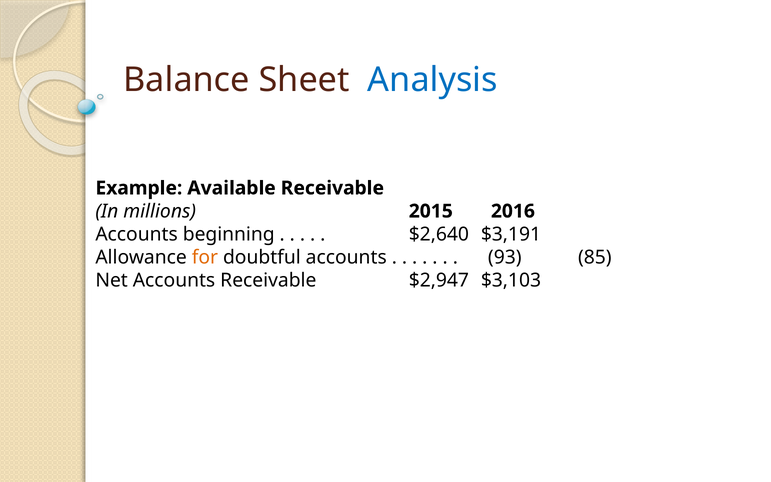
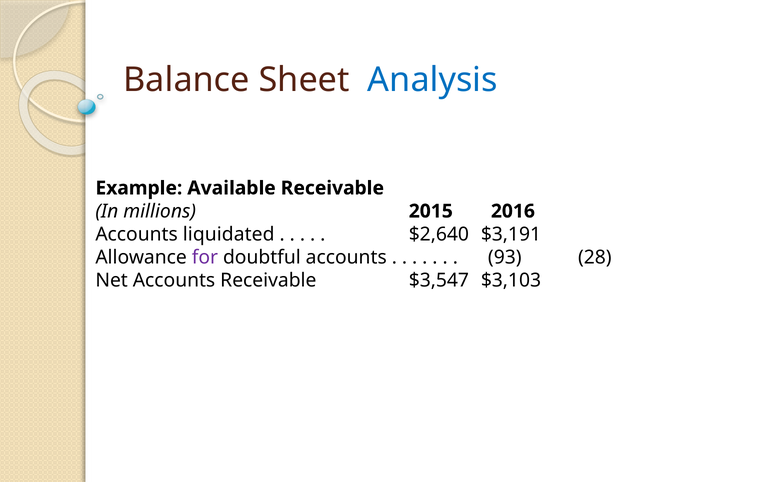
beginning: beginning -> liquidated
for colour: orange -> purple
85: 85 -> 28
$2,947: $2,947 -> $3,547
